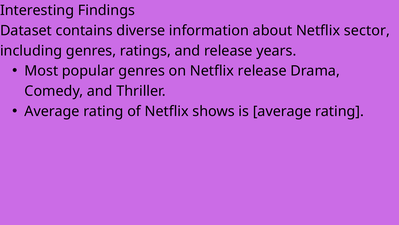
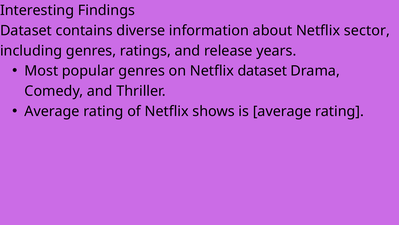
Netflix release: release -> dataset
